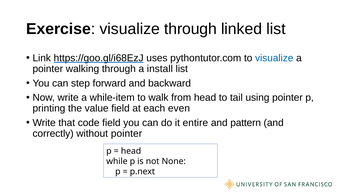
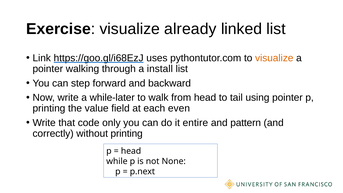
visualize through: through -> already
visualize at (274, 58) colour: blue -> orange
while-item: while-item -> while-later
code field: field -> only
without pointer: pointer -> printing
